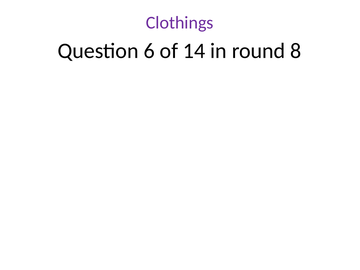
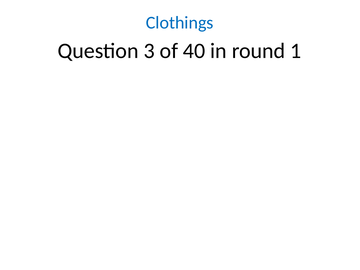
Clothings colour: purple -> blue
6: 6 -> 3
14: 14 -> 40
8: 8 -> 1
